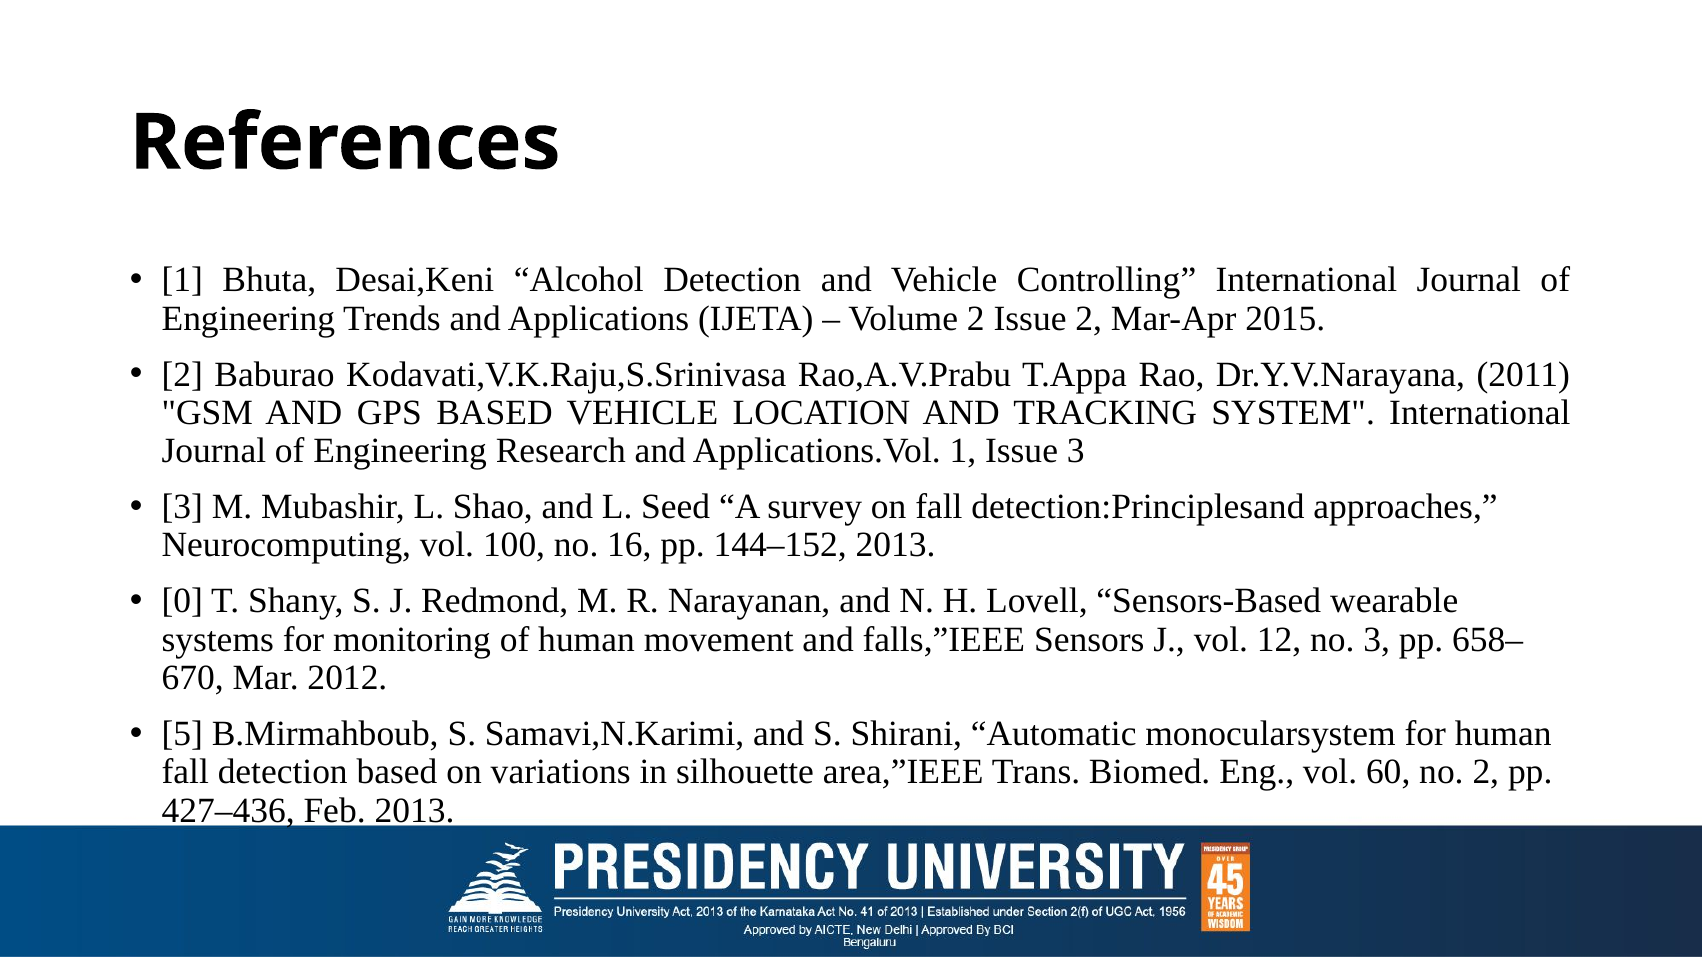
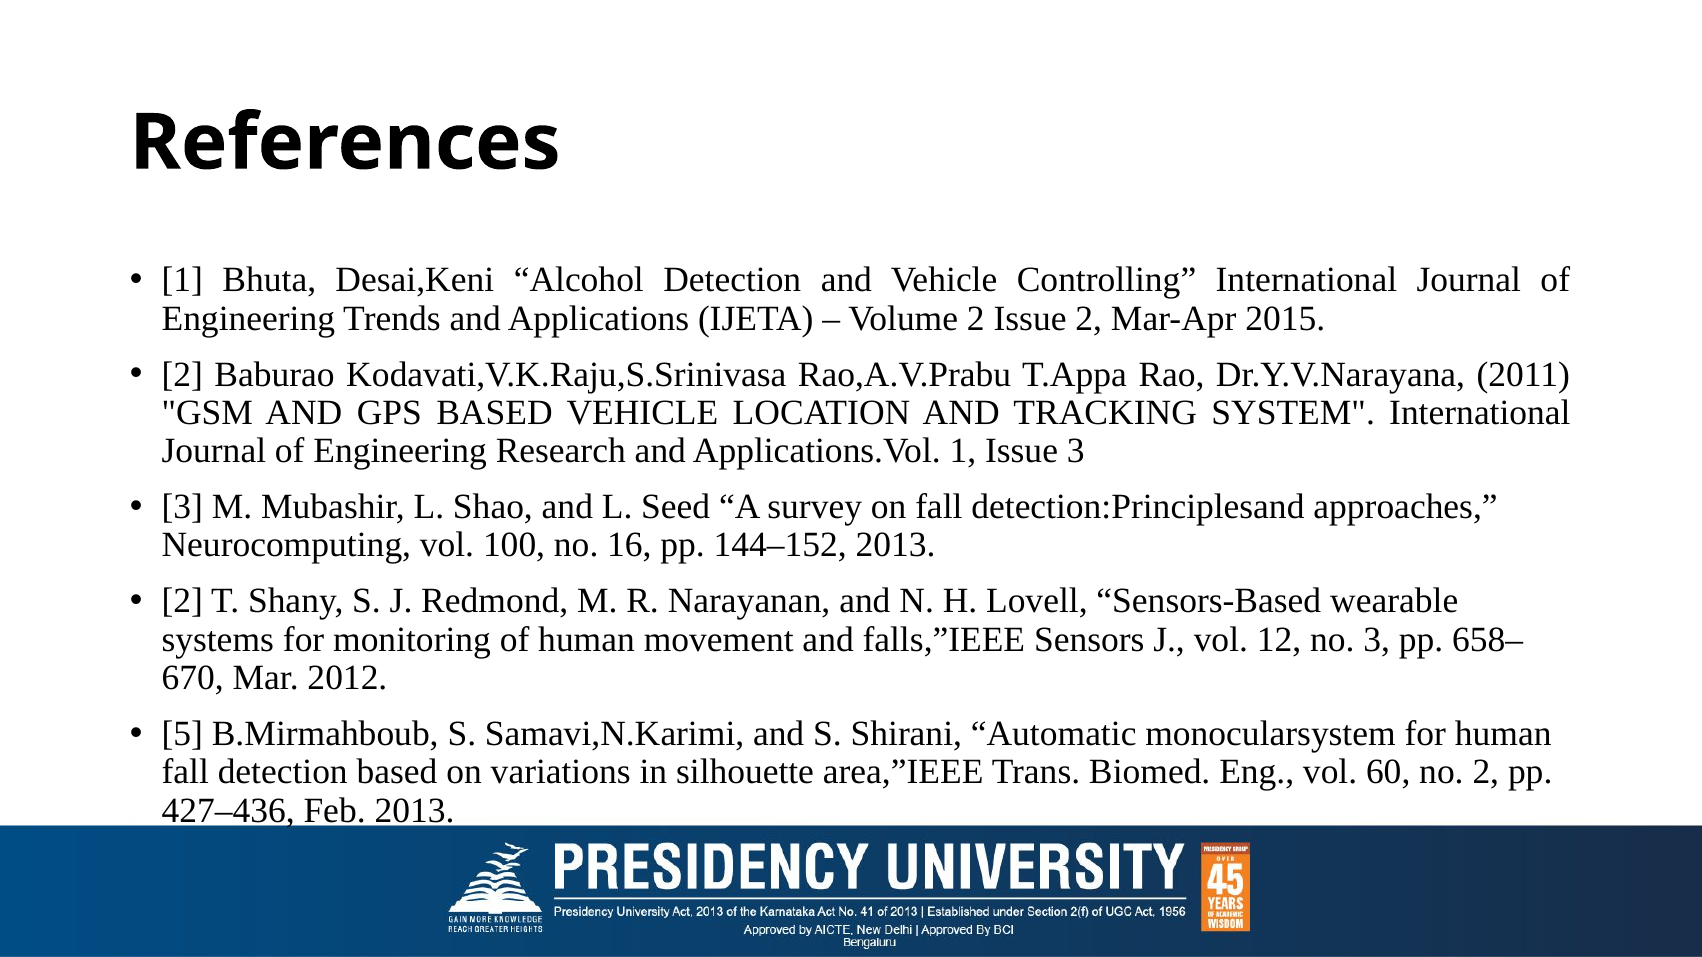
0 at (182, 601): 0 -> 2
